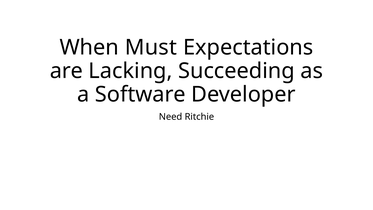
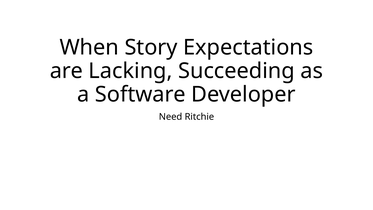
Must: Must -> Story
